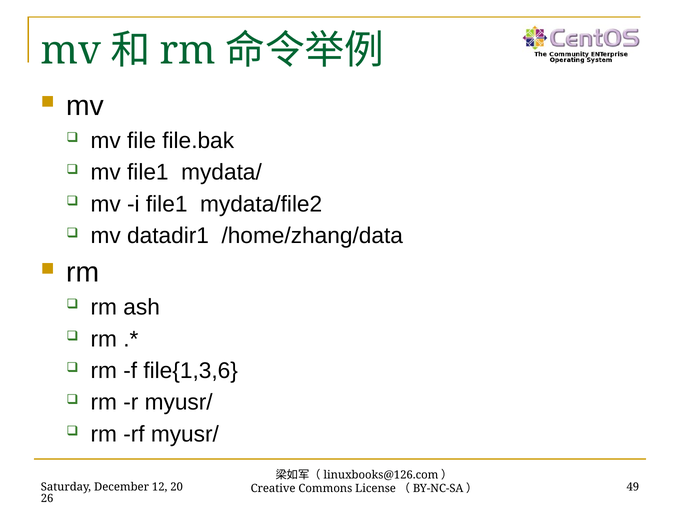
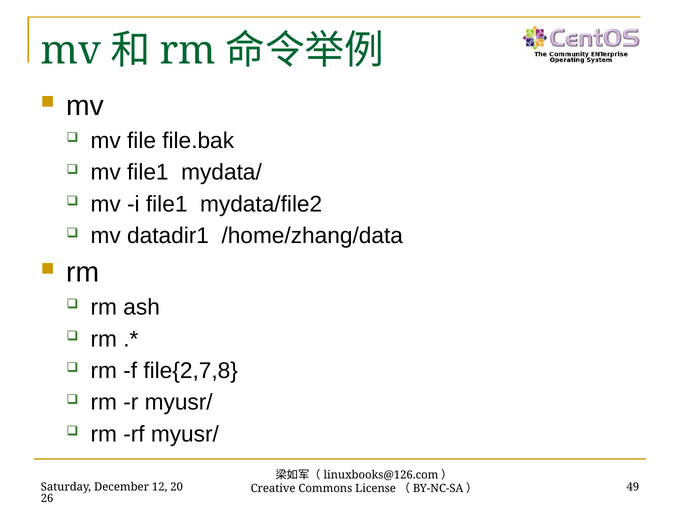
file{1,3,6: file{1,3,6 -> file{2,7,8
